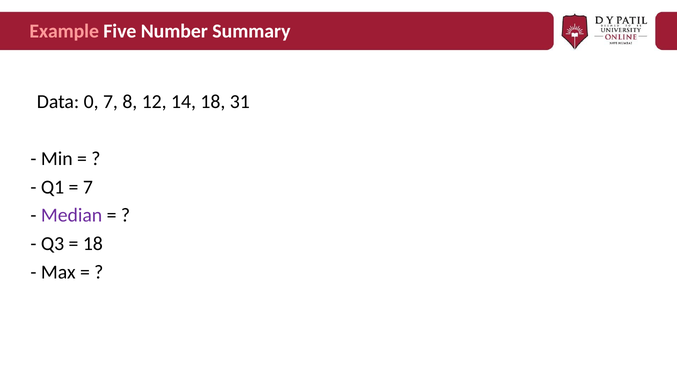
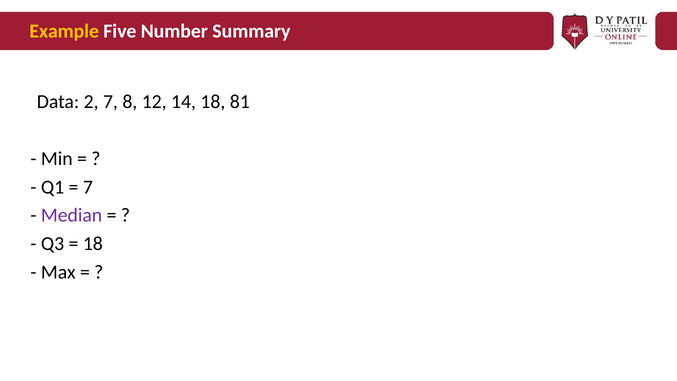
Example colour: pink -> yellow
0: 0 -> 2
31: 31 -> 81
